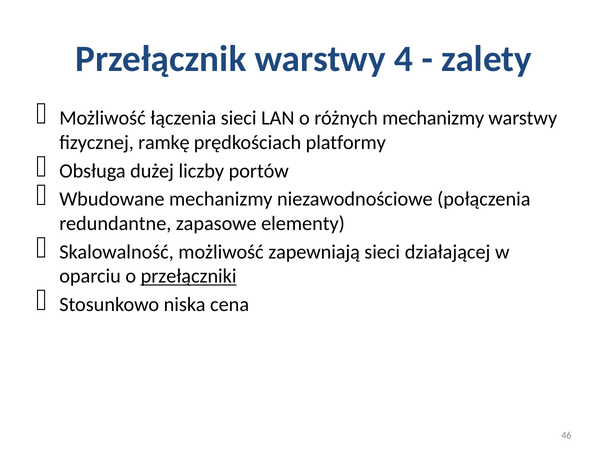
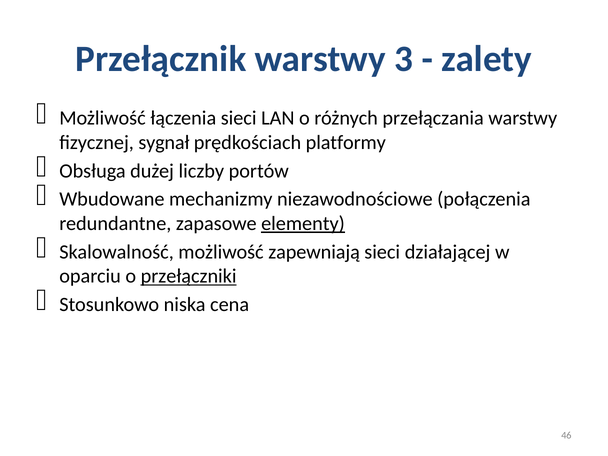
4: 4 -> 3
różnych mechanizmy: mechanizmy -> przełączania
ramkę: ramkę -> sygnał
elementy underline: none -> present
